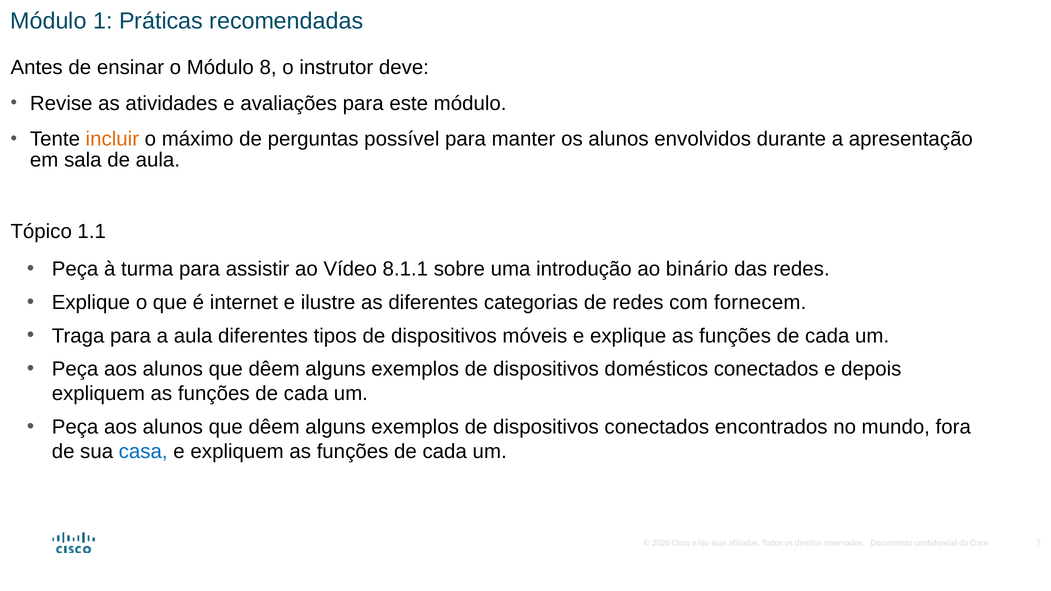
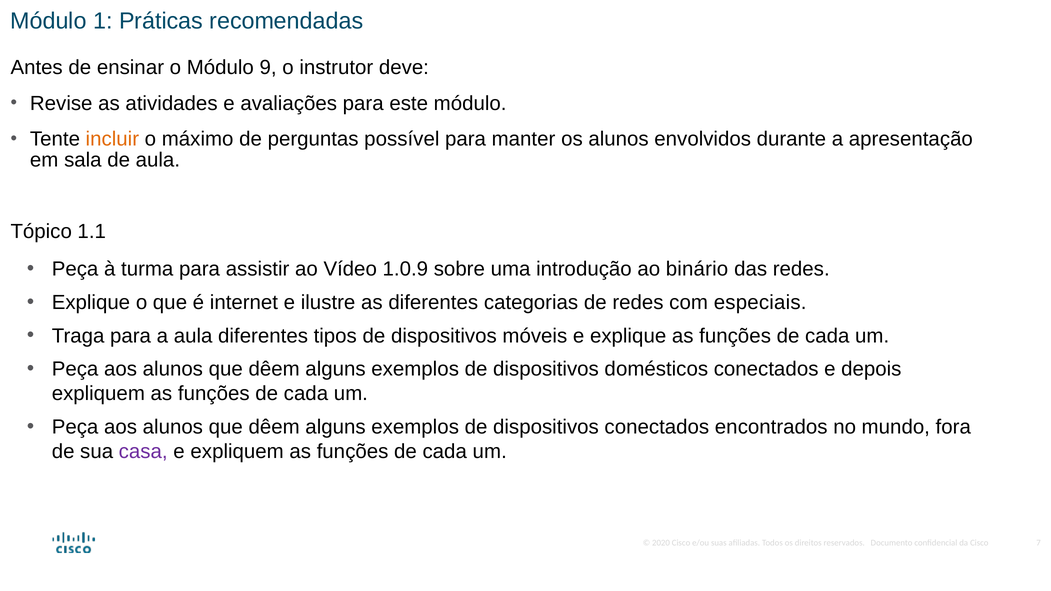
8: 8 -> 9
8.1.1: 8.1.1 -> 1.0.9
fornecem: fornecem -> especiais
casa colour: blue -> purple
